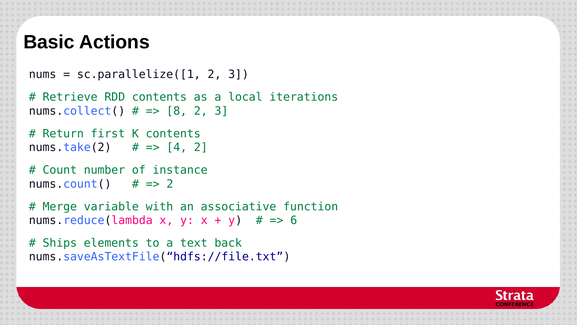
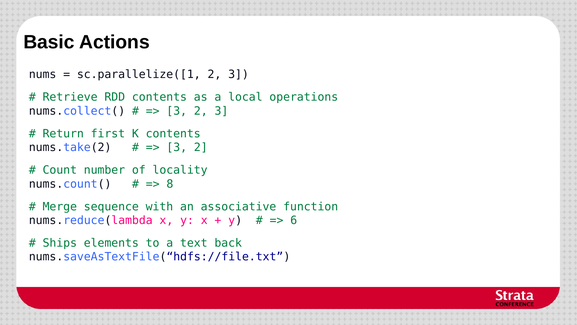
iterations: iterations -> operations
8 at (177, 111): 8 -> 3
4 at (177, 147): 4 -> 3
instance: instance -> locality
2 at (170, 184): 2 -> 8
variable: variable -> sequence
